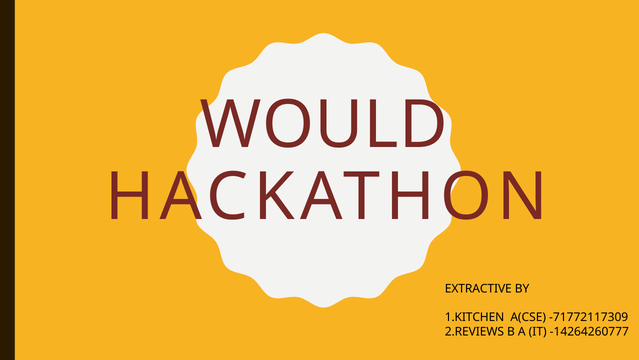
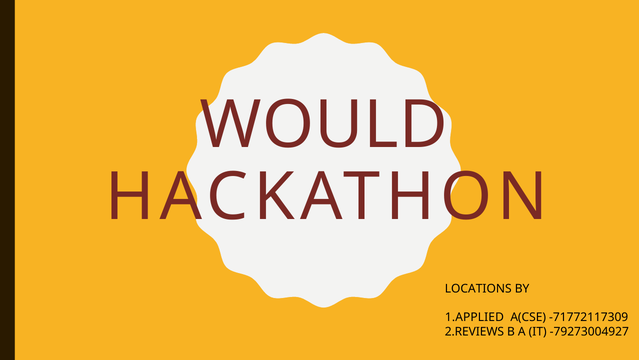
EXTRACTIVE: EXTRACTIVE -> LOCATIONS
1.KITCHEN: 1.KITCHEN -> 1.APPLIED
-14264260777: -14264260777 -> -79273004927
